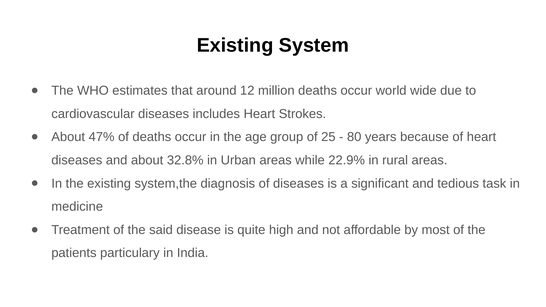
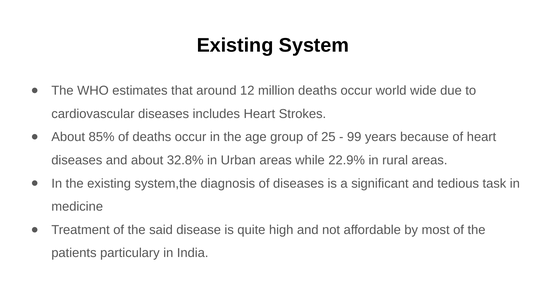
47%: 47% -> 85%
80: 80 -> 99
